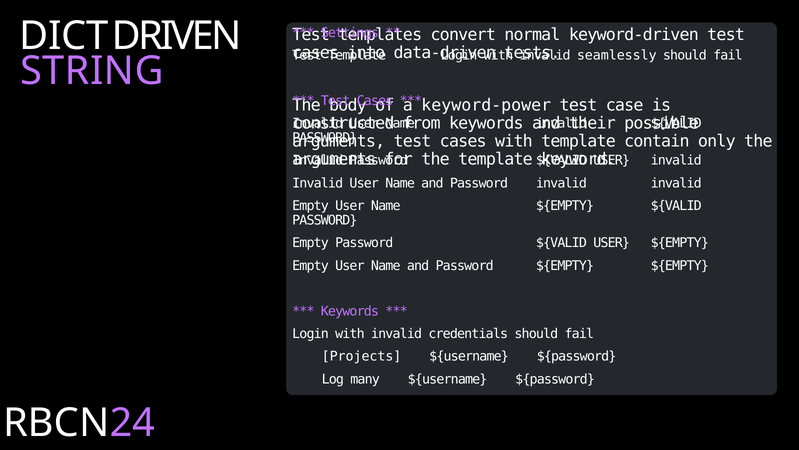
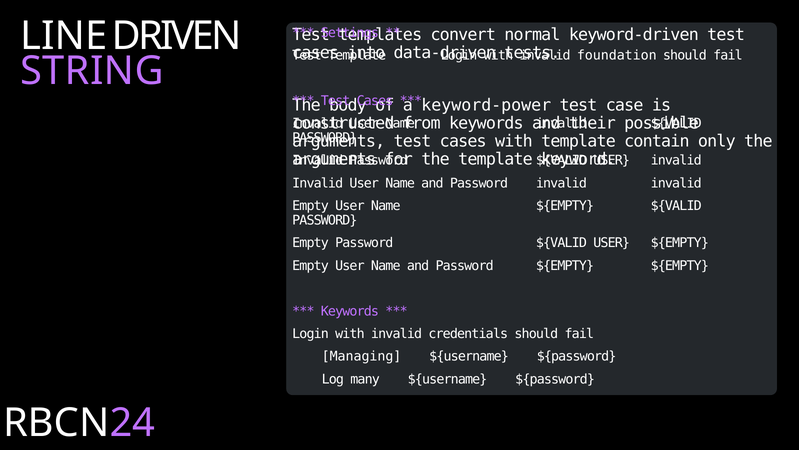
DICT: DICT -> LINE
seamlessly: seamlessly -> foundation
Projects: Projects -> Managing
